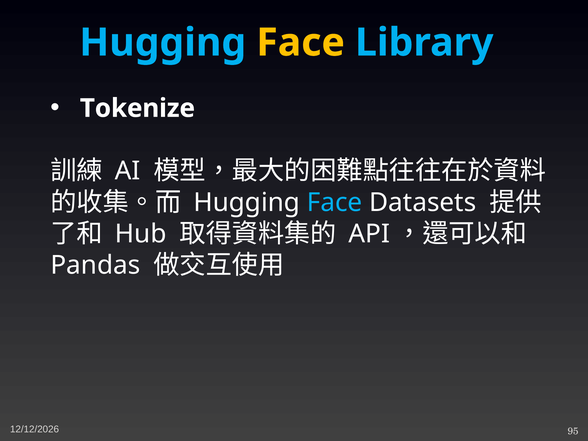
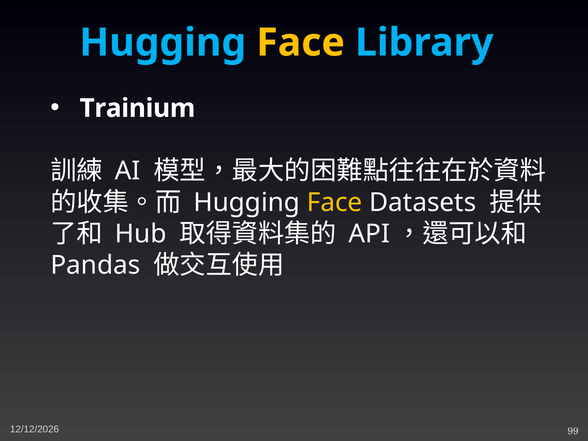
Tokenize: Tokenize -> Trainium
Face at (335, 202) colour: light blue -> yellow
95: 95 -> 99
